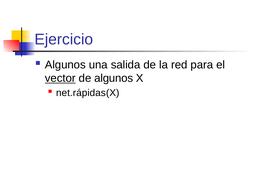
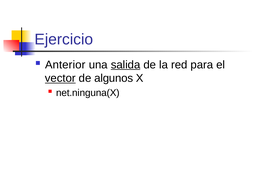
Algunos at (65, 65): Algunos -> Anterior
salida underline: none -> present
net.rápidas(X: net.rápidas(X -> net.ninguna(X
